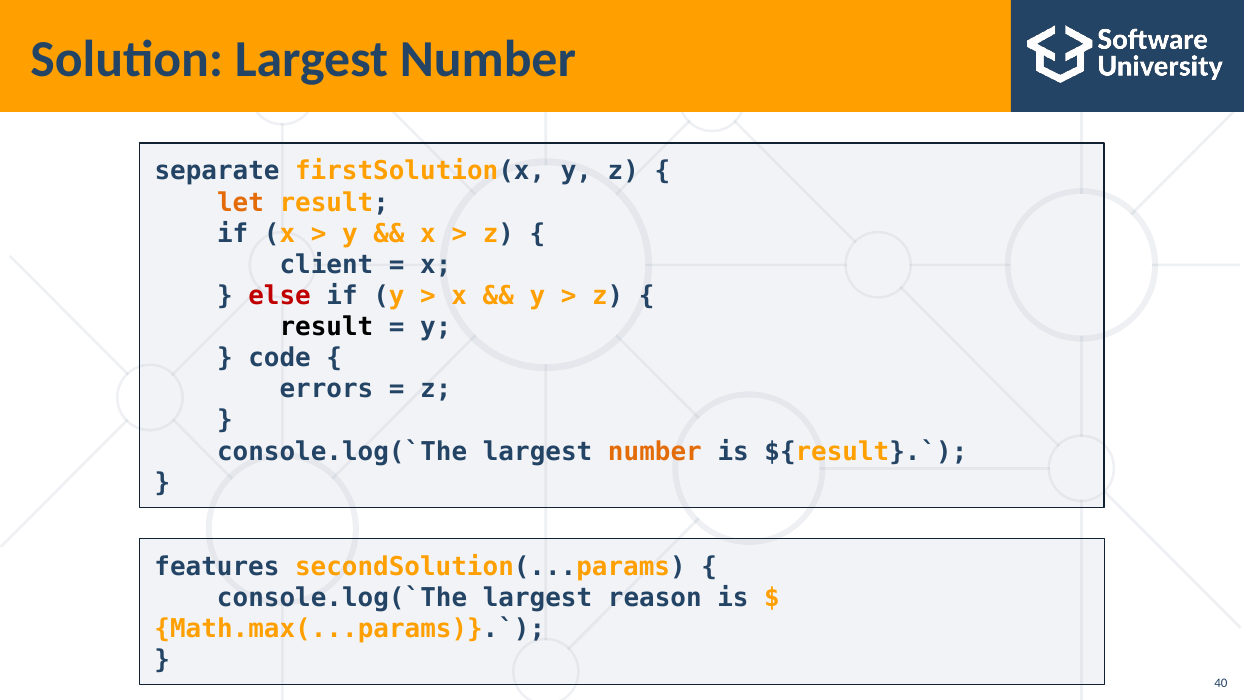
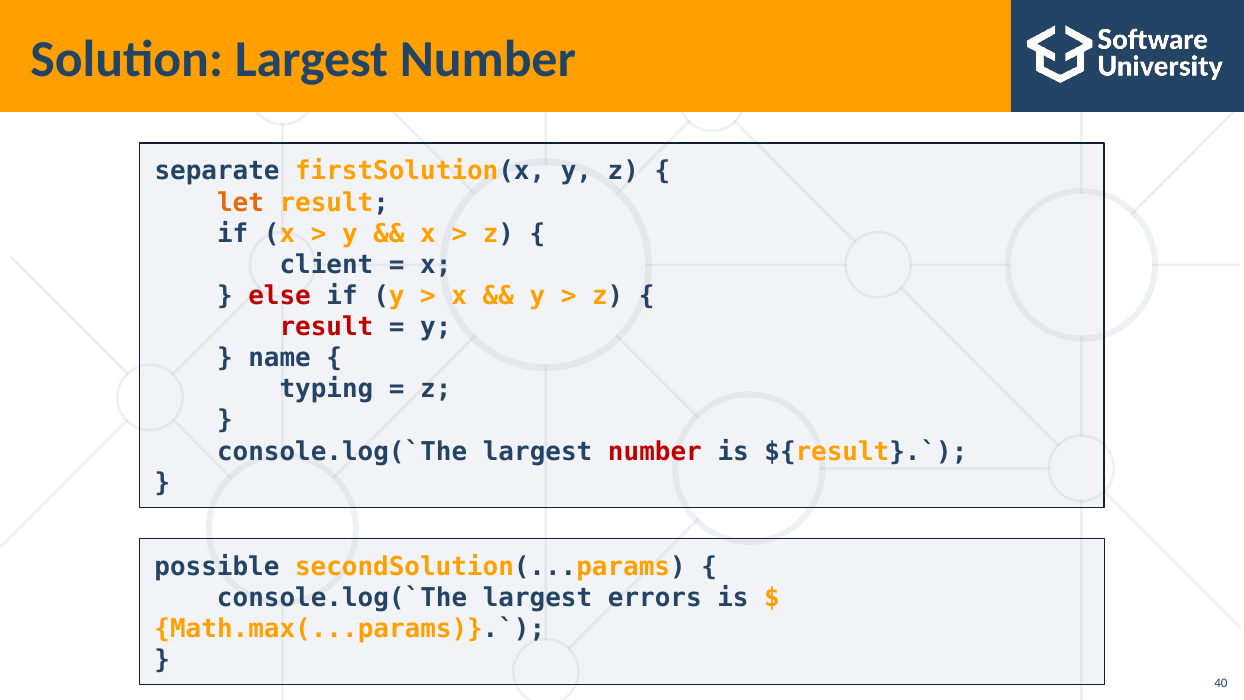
result at (326, 327) colour: black -> red
code: code -> name
errors: errors -> typing
number at (655, 451) colour: orange -> red
features: features -> possible
reason: reason -> errors
